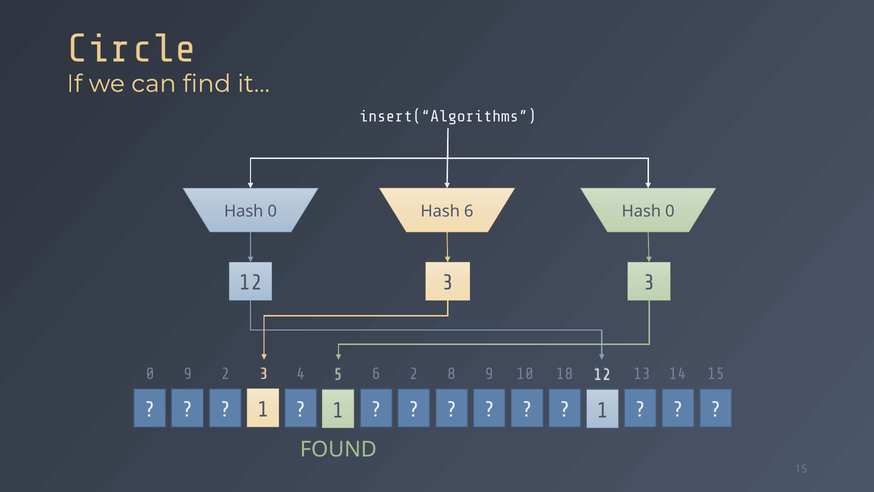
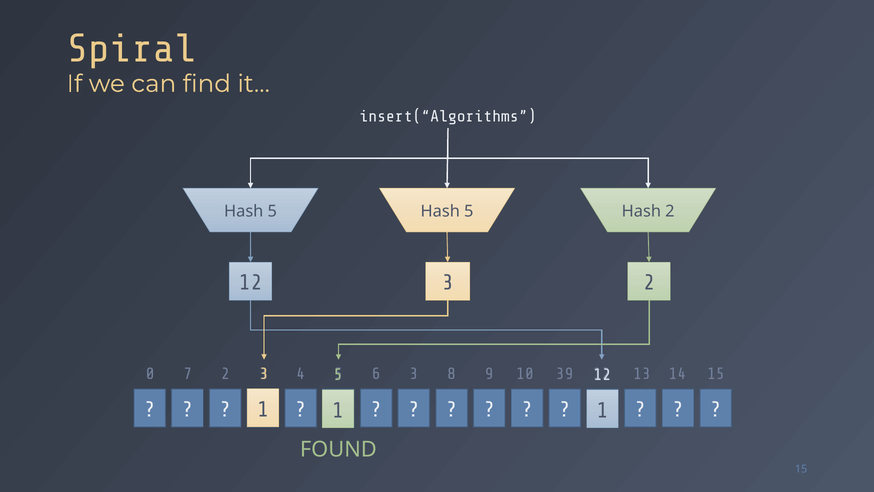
Circle: Circle -> Spiral
0 at (272, 211): 0 -> 5
6 at (469, 211): 6 -> 5
0 at (670, 211): 0 -> 2
12 3: 3 -> 2
0 9: 9 -> 7
6 2: 2 -> 3
18: 18 -> 39
